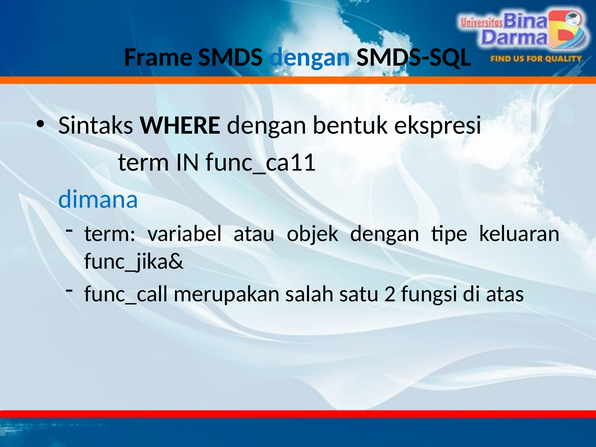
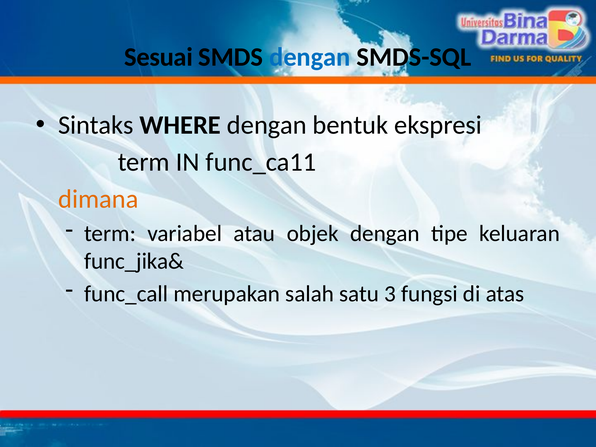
Frame: Frame -> Sesuai
dimana colour: blue -> orange
2: 2 -> 3
